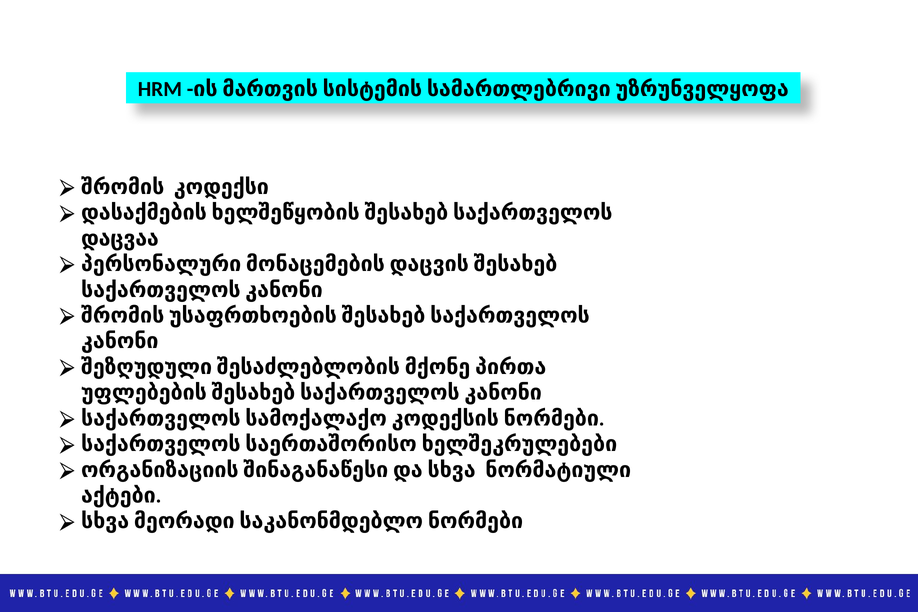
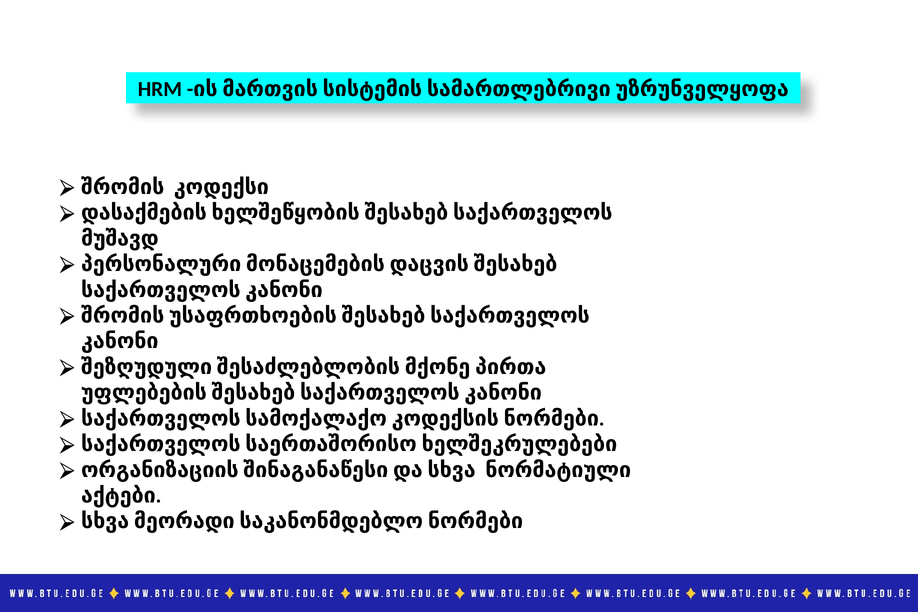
დაცვაა: დაცვაა -> მუშავდ
